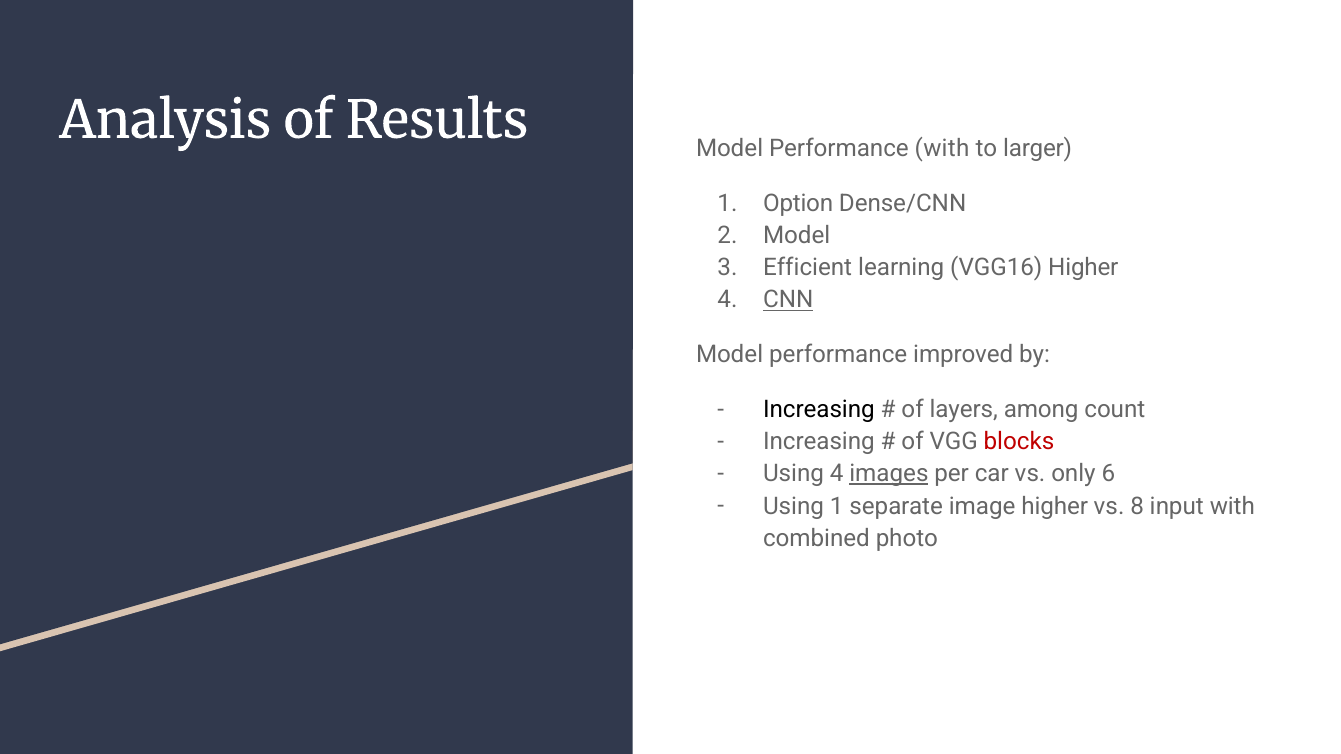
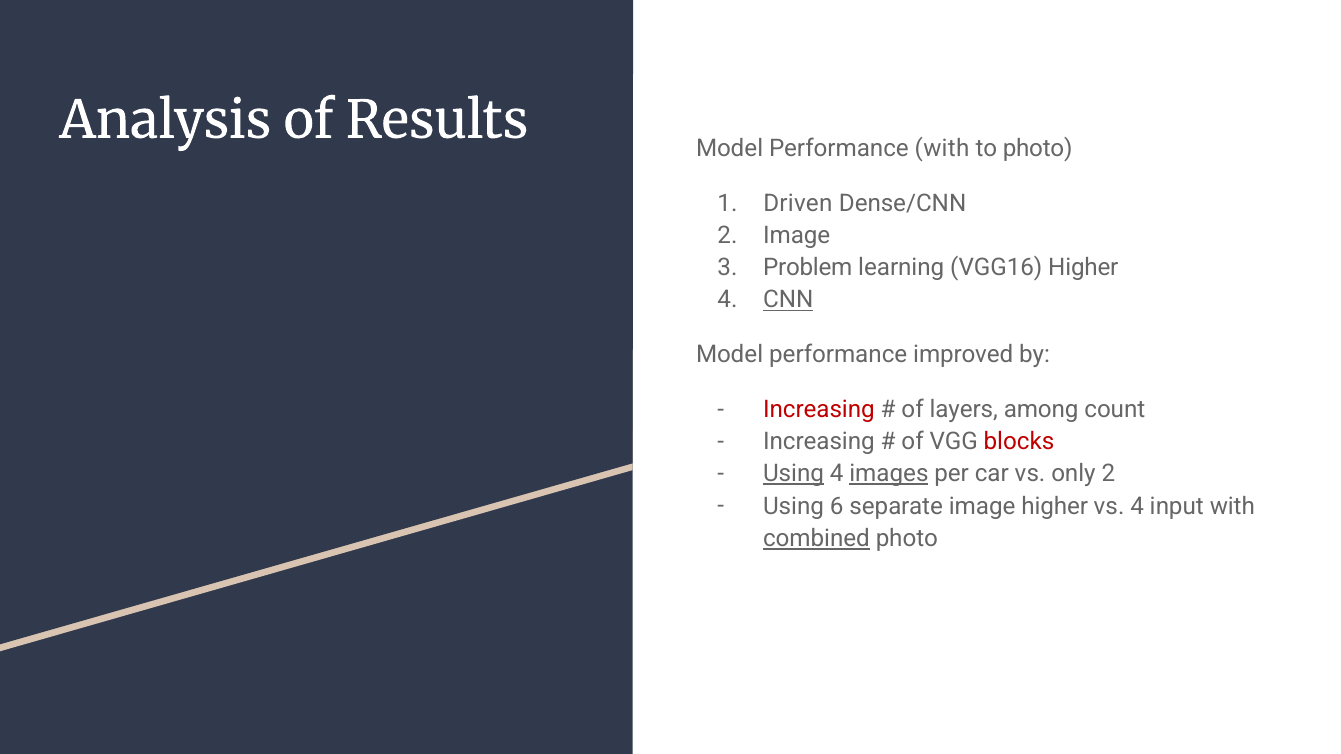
to larger: larger -> photo
Option: Option -> Driven
Model at (797, 235): Model -> Image
Efficient: Efficient -> Problem
Increasing at (819, 409) colour: black -> red
Using at (794, 474) underline: none -> present
only 6: 6 -> 2
Using 1: 1 -> 6
vs 8: 8 -> 4
combined underline: none -> present
